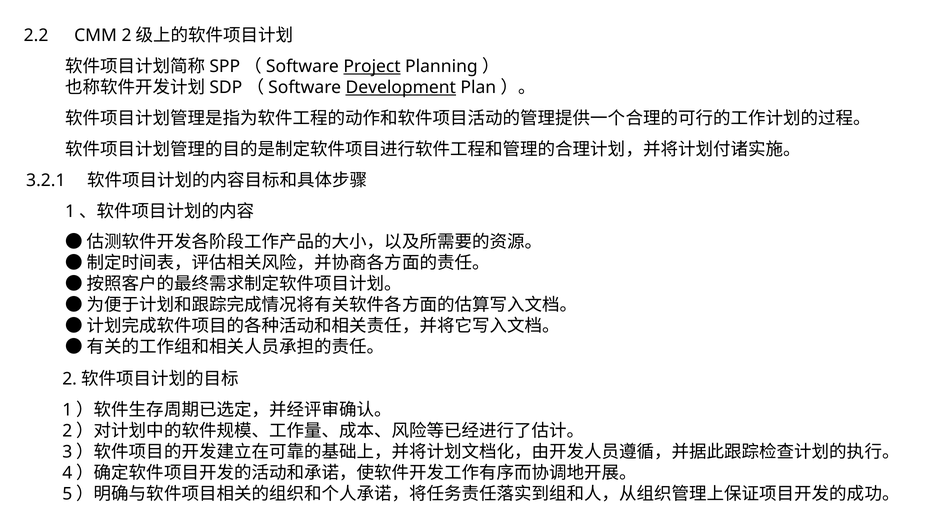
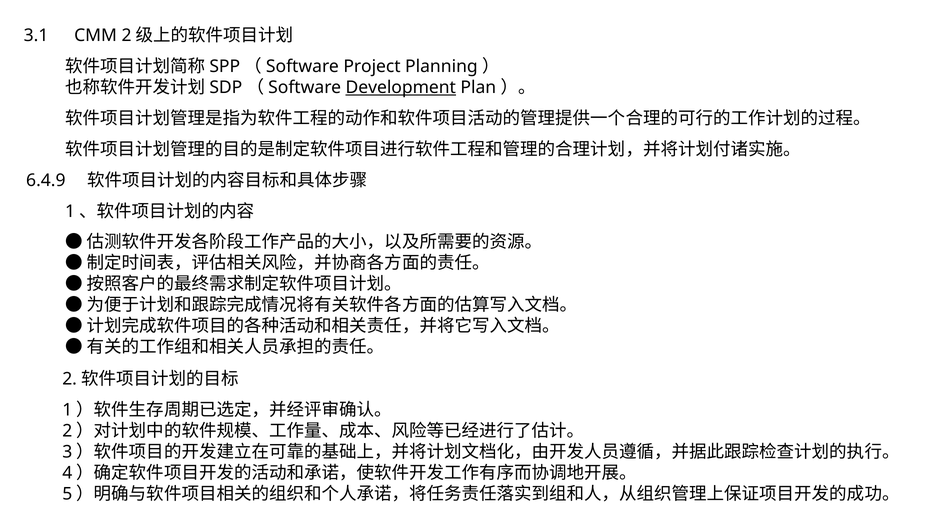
2.2: 2.2 -> 3.1
Project underline: present -> none
3.2.1: 3.2.1 -> 6.4.9
